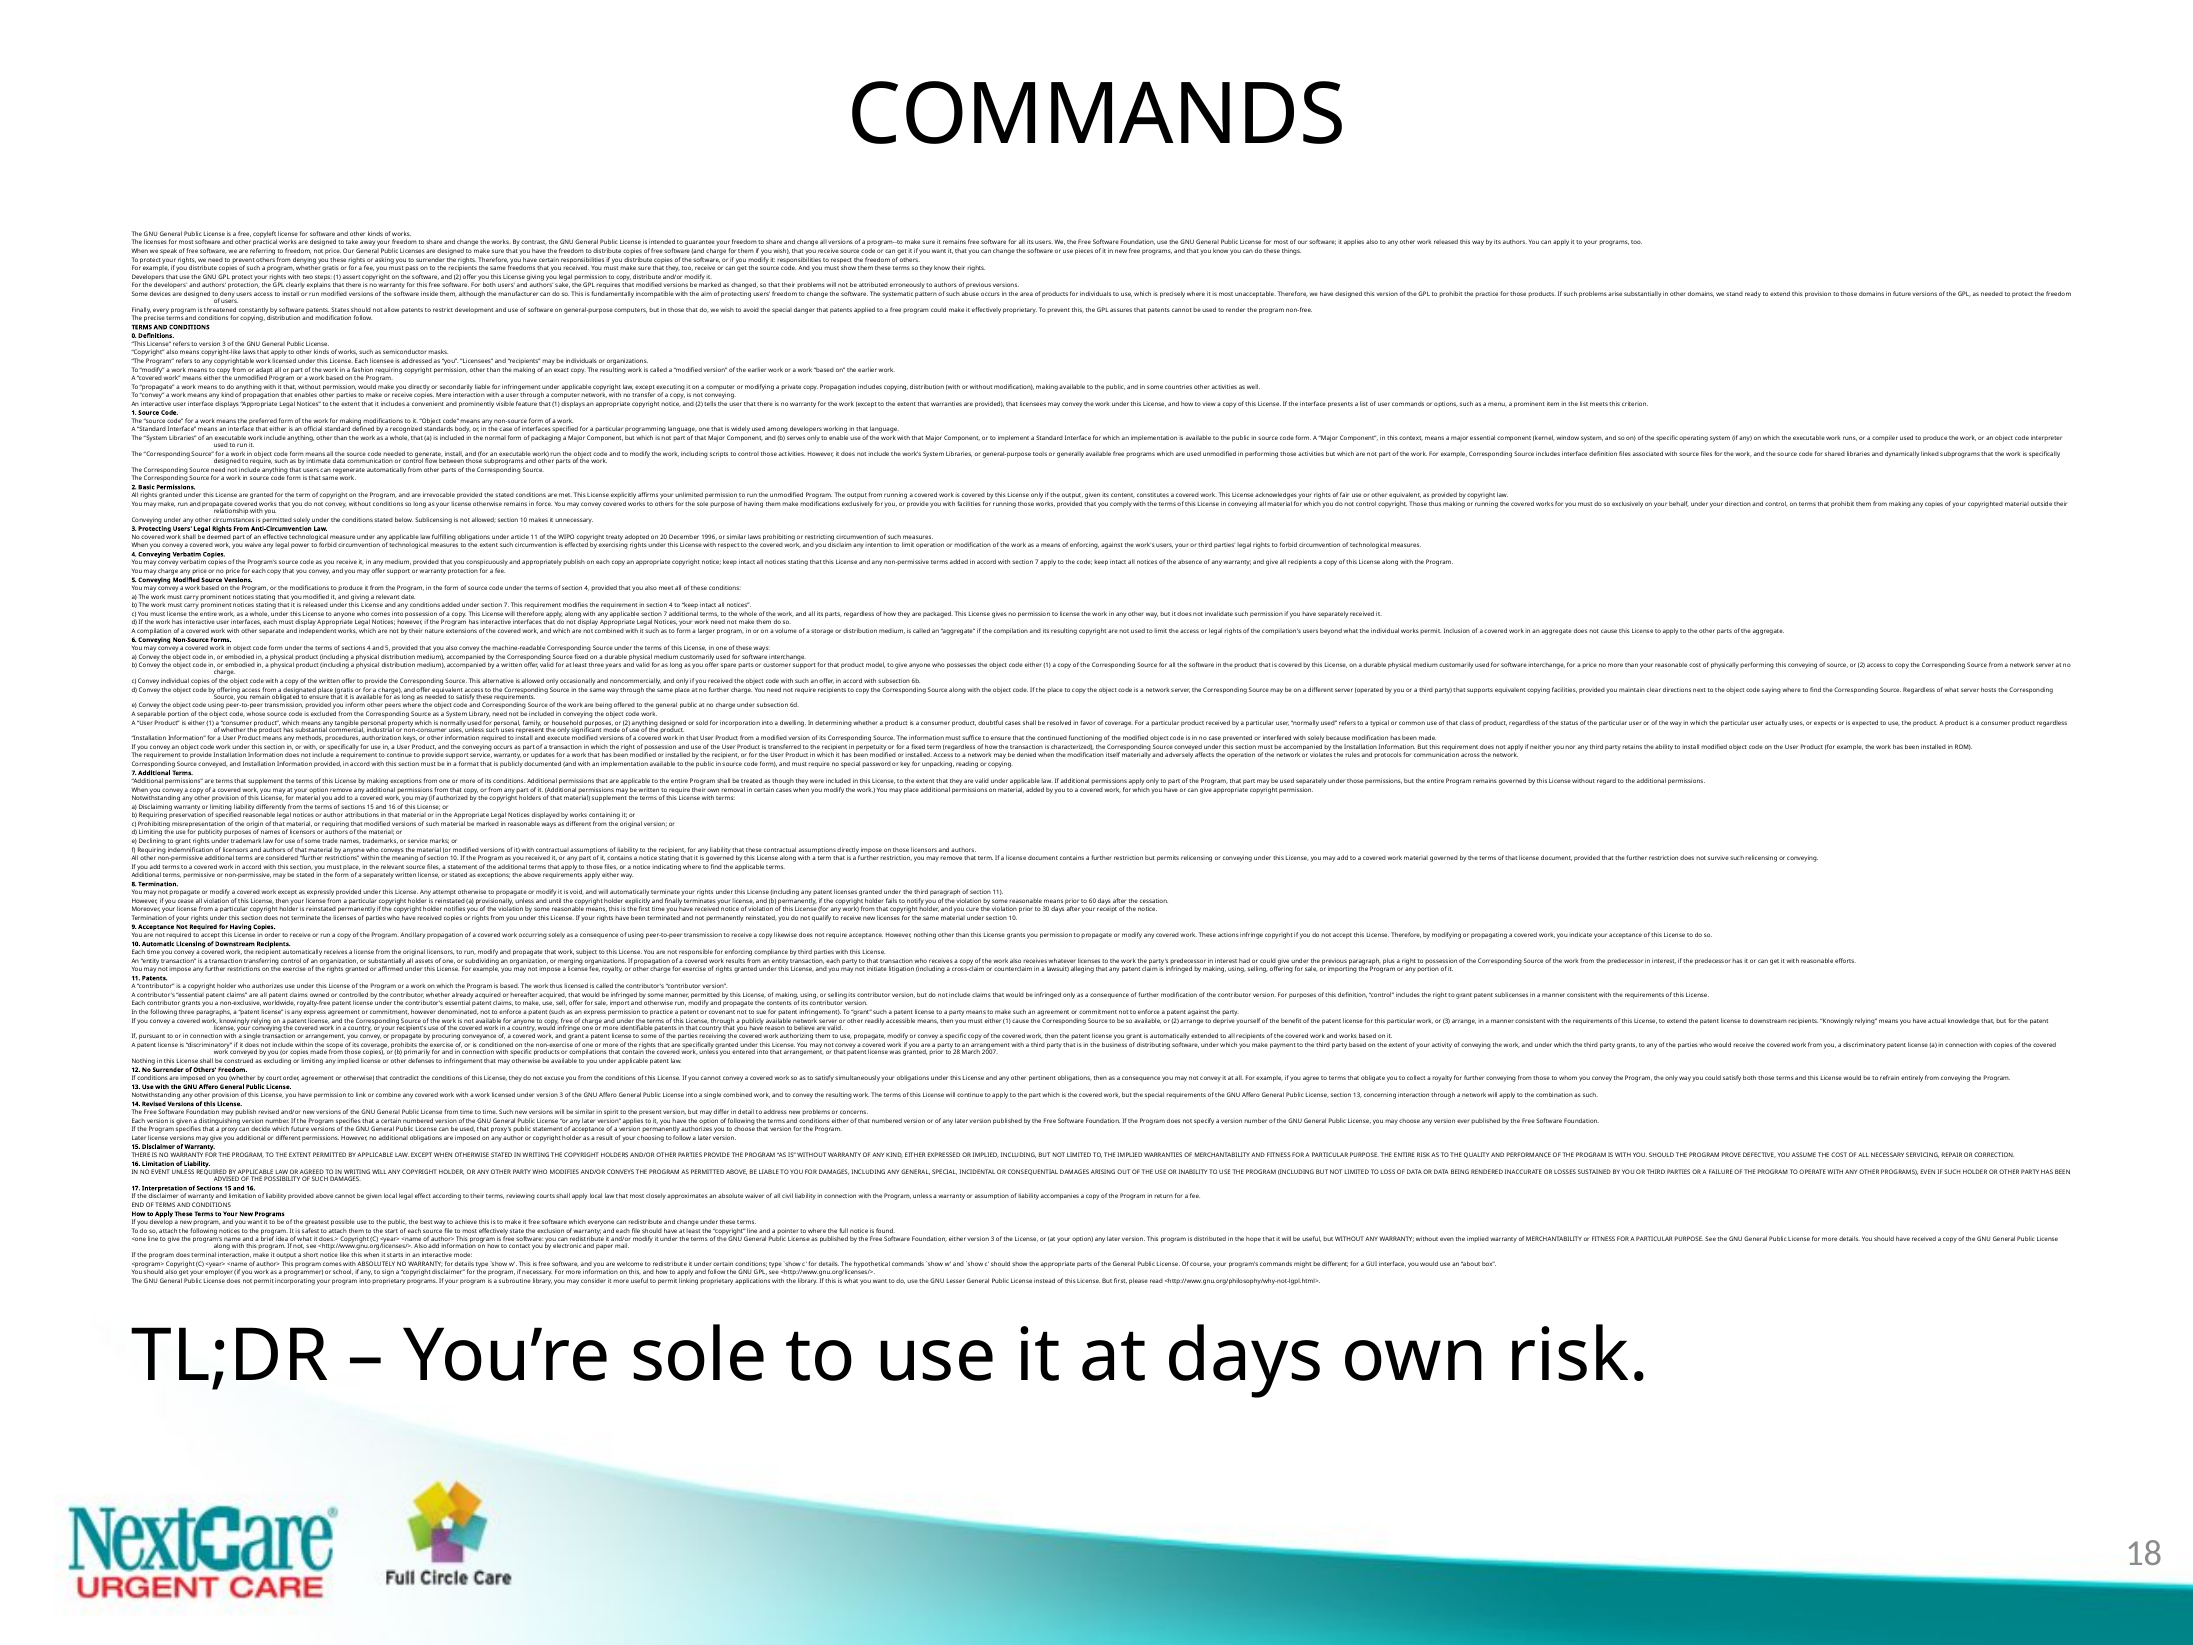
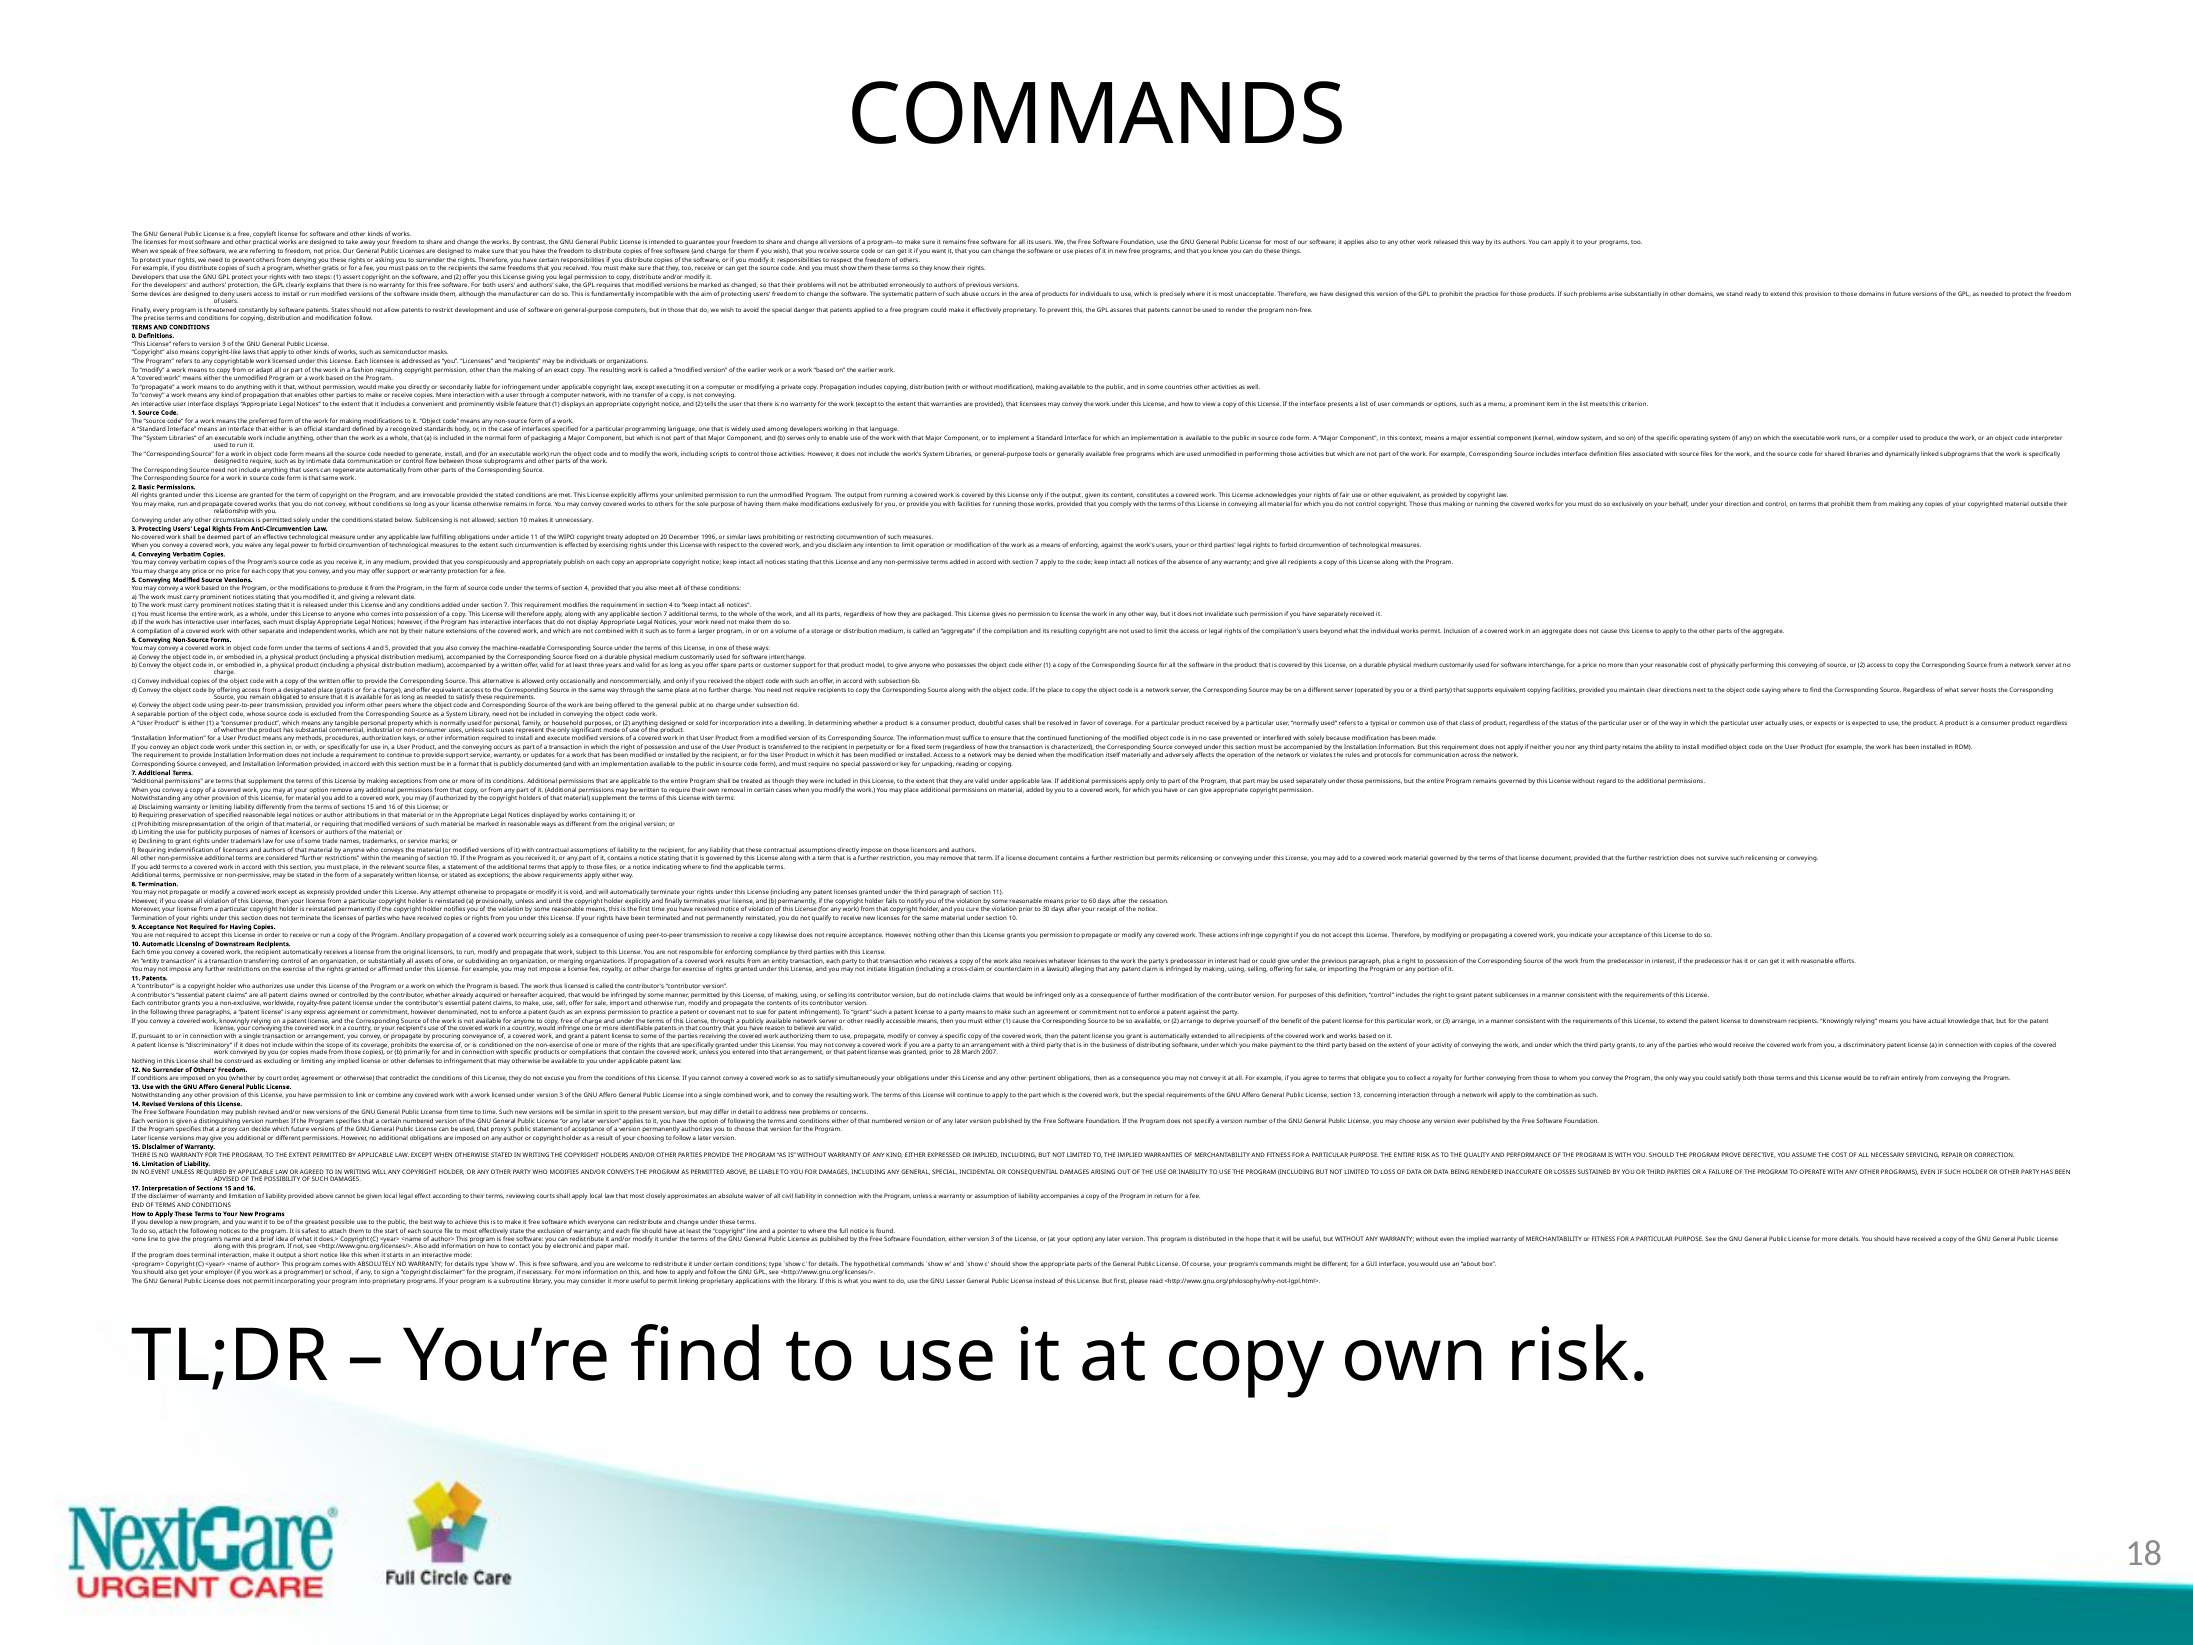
You’re sole: sole -> find
at days: days -> copy
